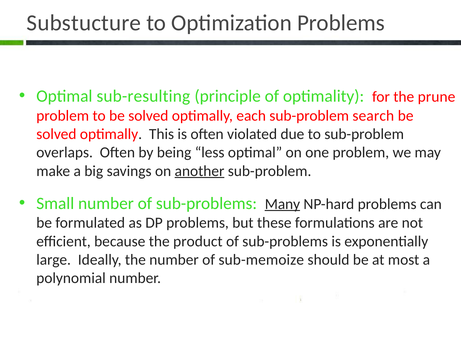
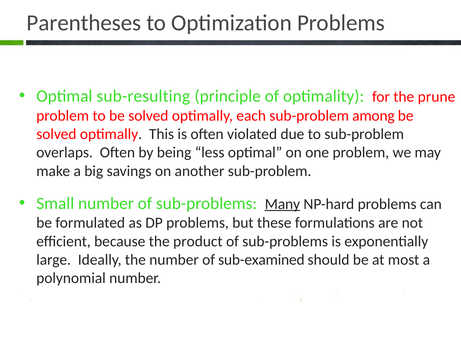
Substucture: Substucture -> Parentheses
search: search -> among
another underline: present -> none
sub-memoize: sub-memoize -> sub-examined
